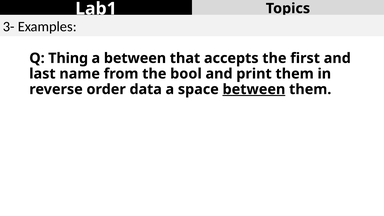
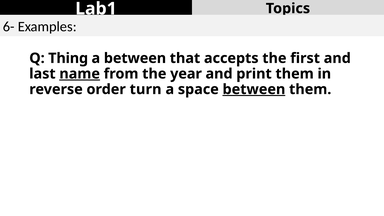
3-: 3- -> 6-
name underline: none -> present
bool: bool -> year
data: data -> turn
